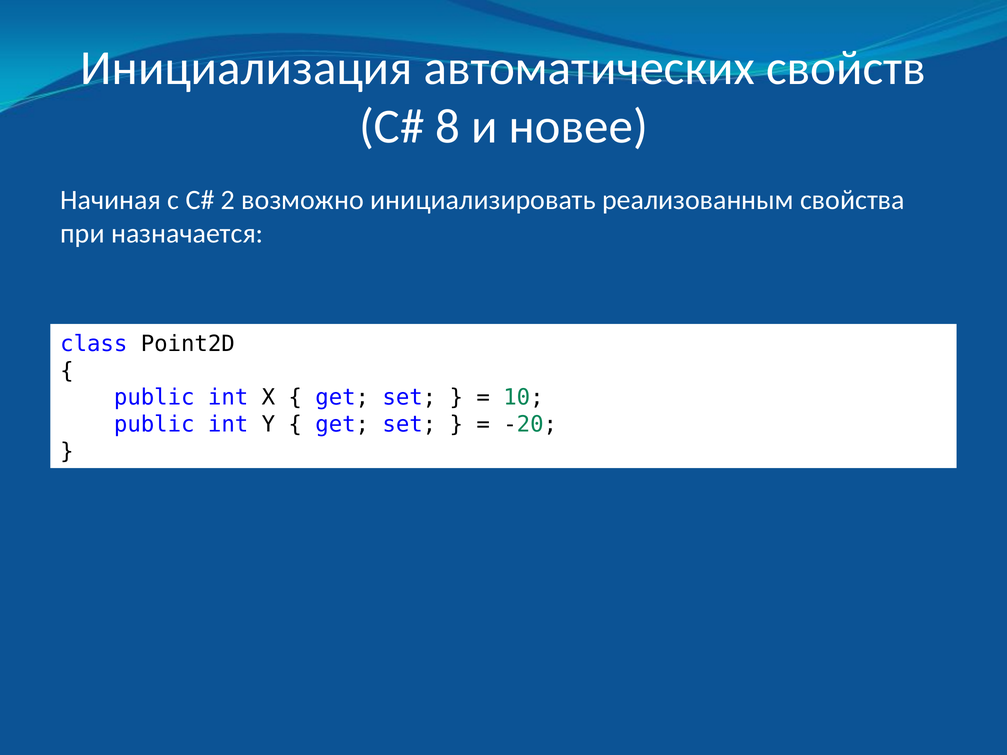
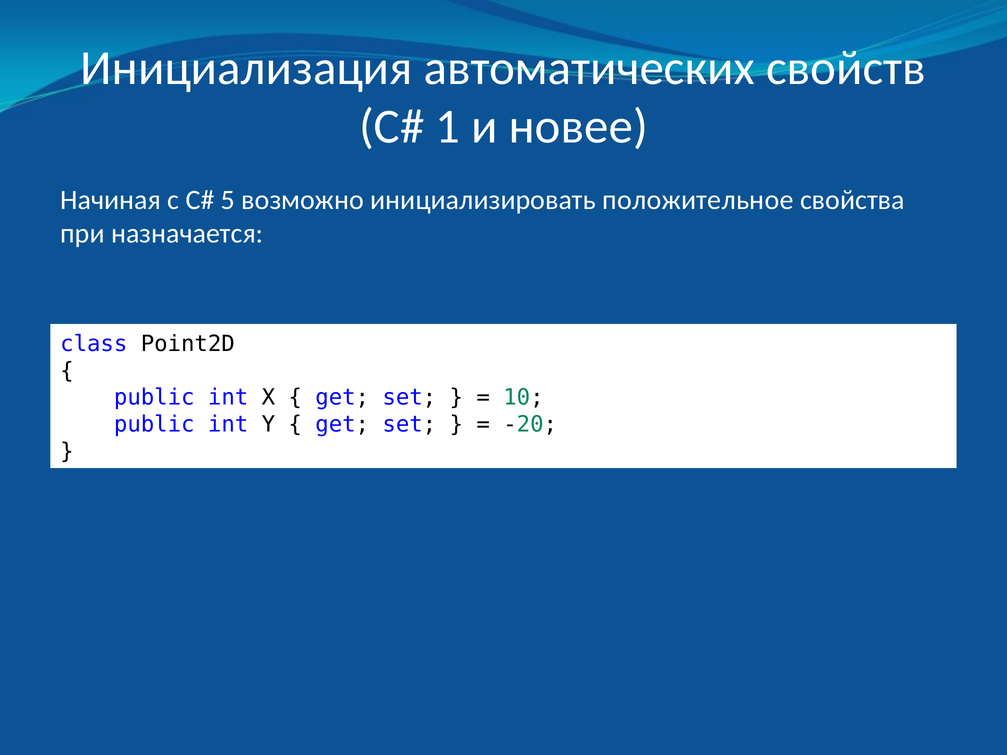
8: 8 -> 1
2: 2 -> 5
реализованным: реализованным -> положительное
